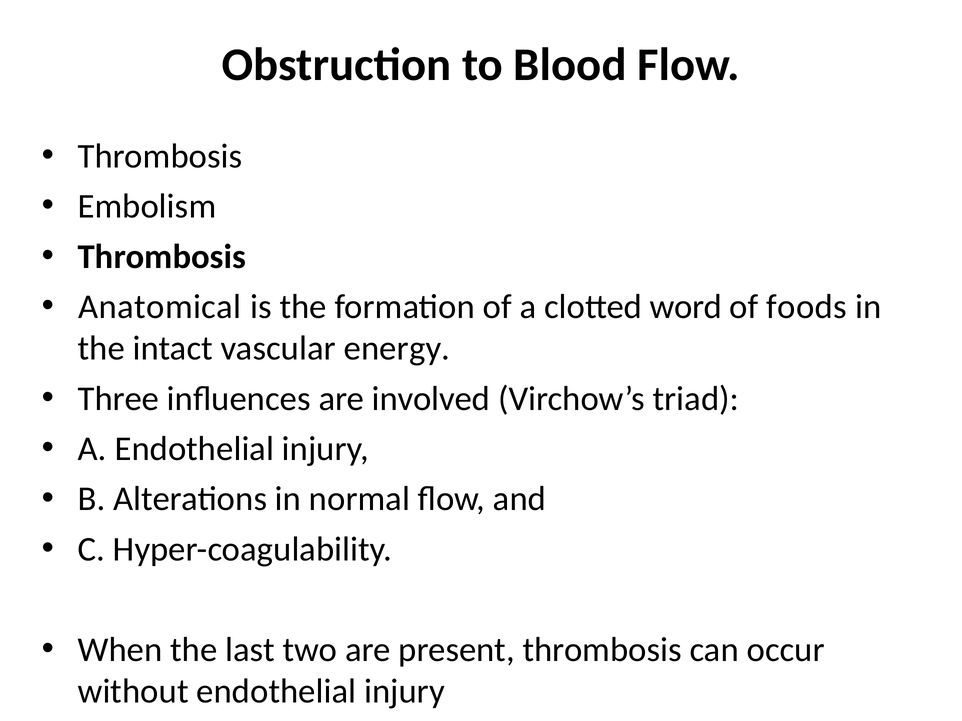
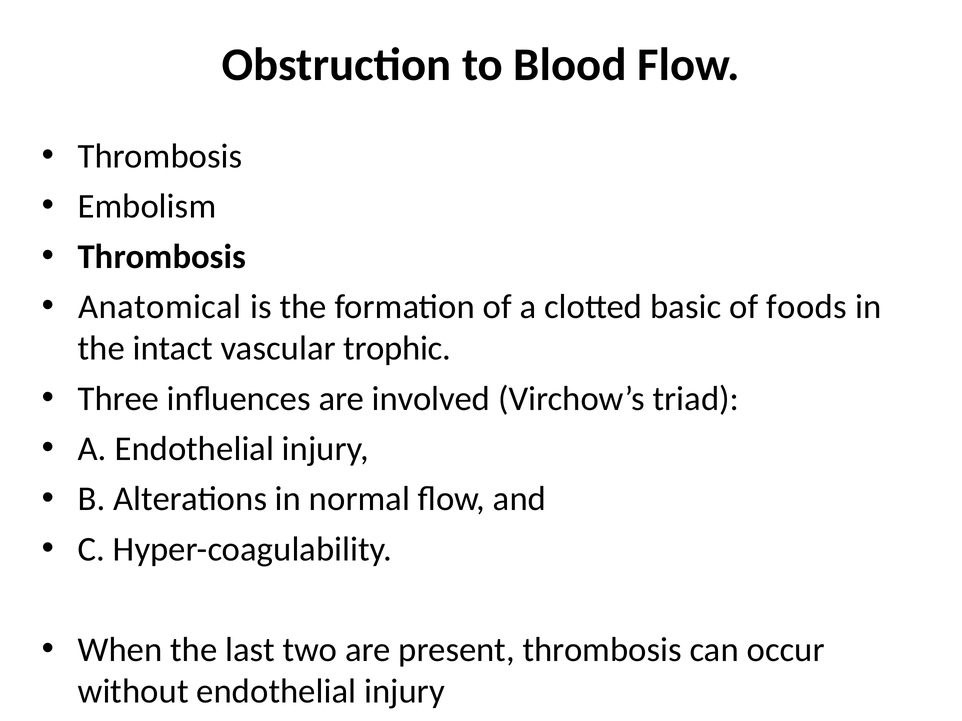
word: word -> basic
energy: energy -> trophic
